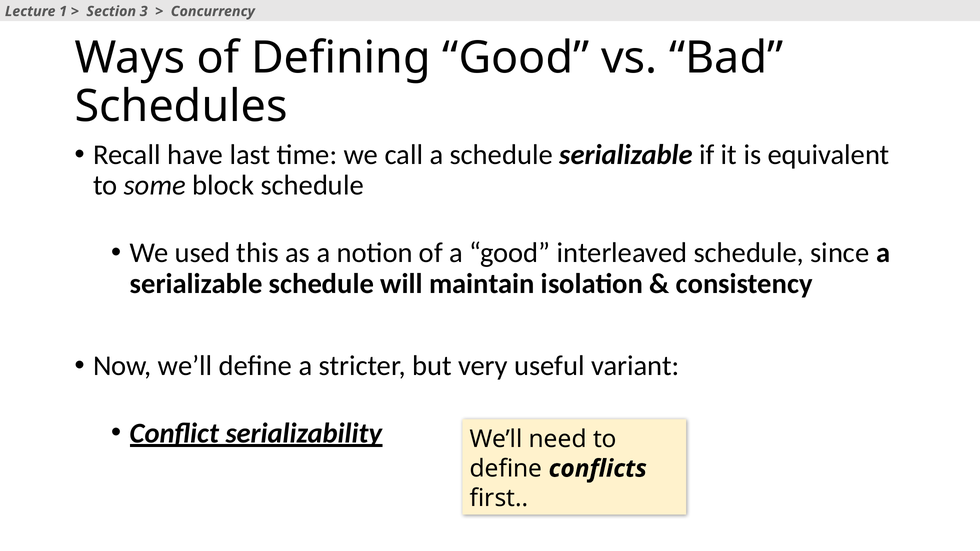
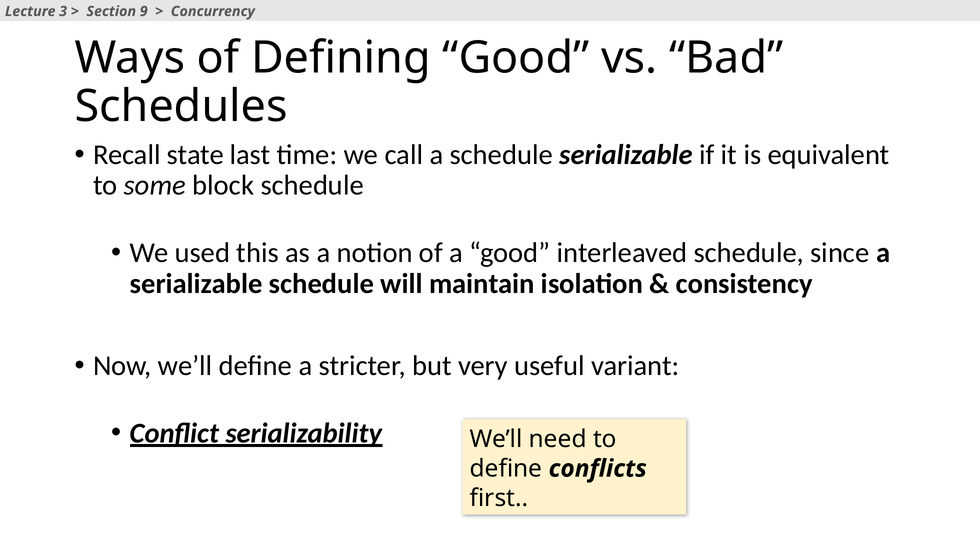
1: 1 -> 3
3: 3 -> 9
have: have -> state
